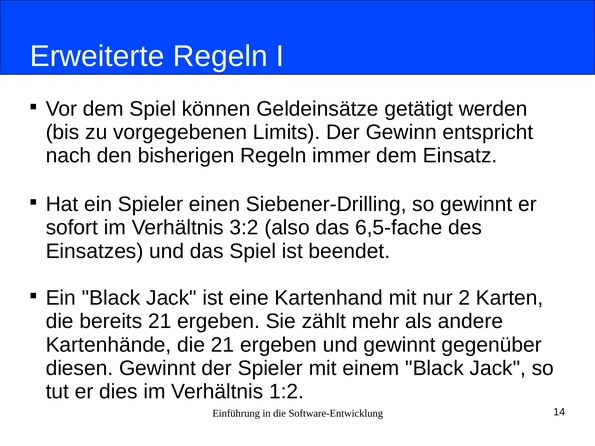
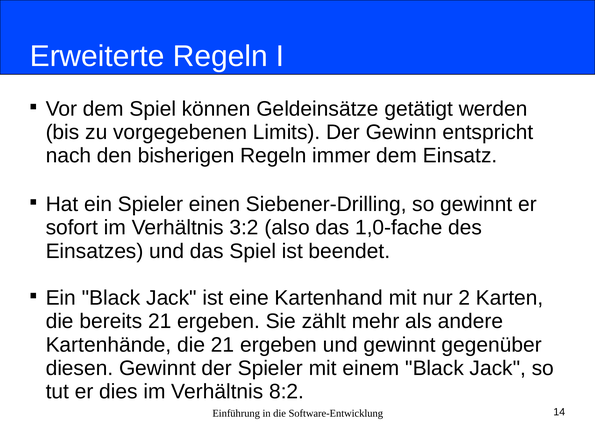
6,5-fache: 6,5-fache -> 1,0-fache
1:2: 1:2 -> 8:2
